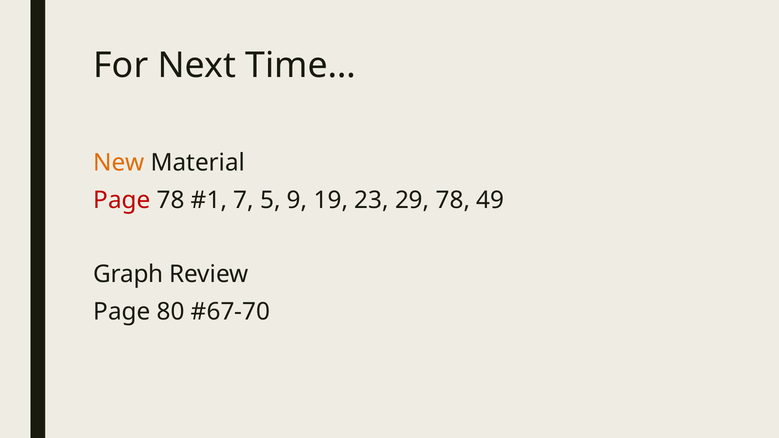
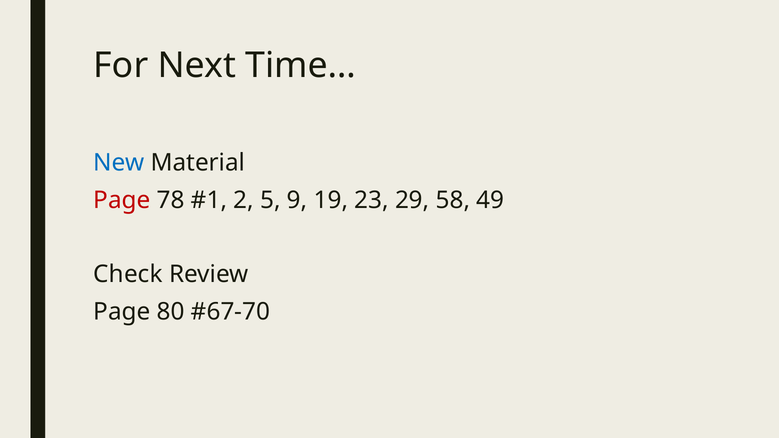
New colour: orange -> blue
7: 7 -> 2
29 78: 78 -> 58
Graph: Graph -> Check
